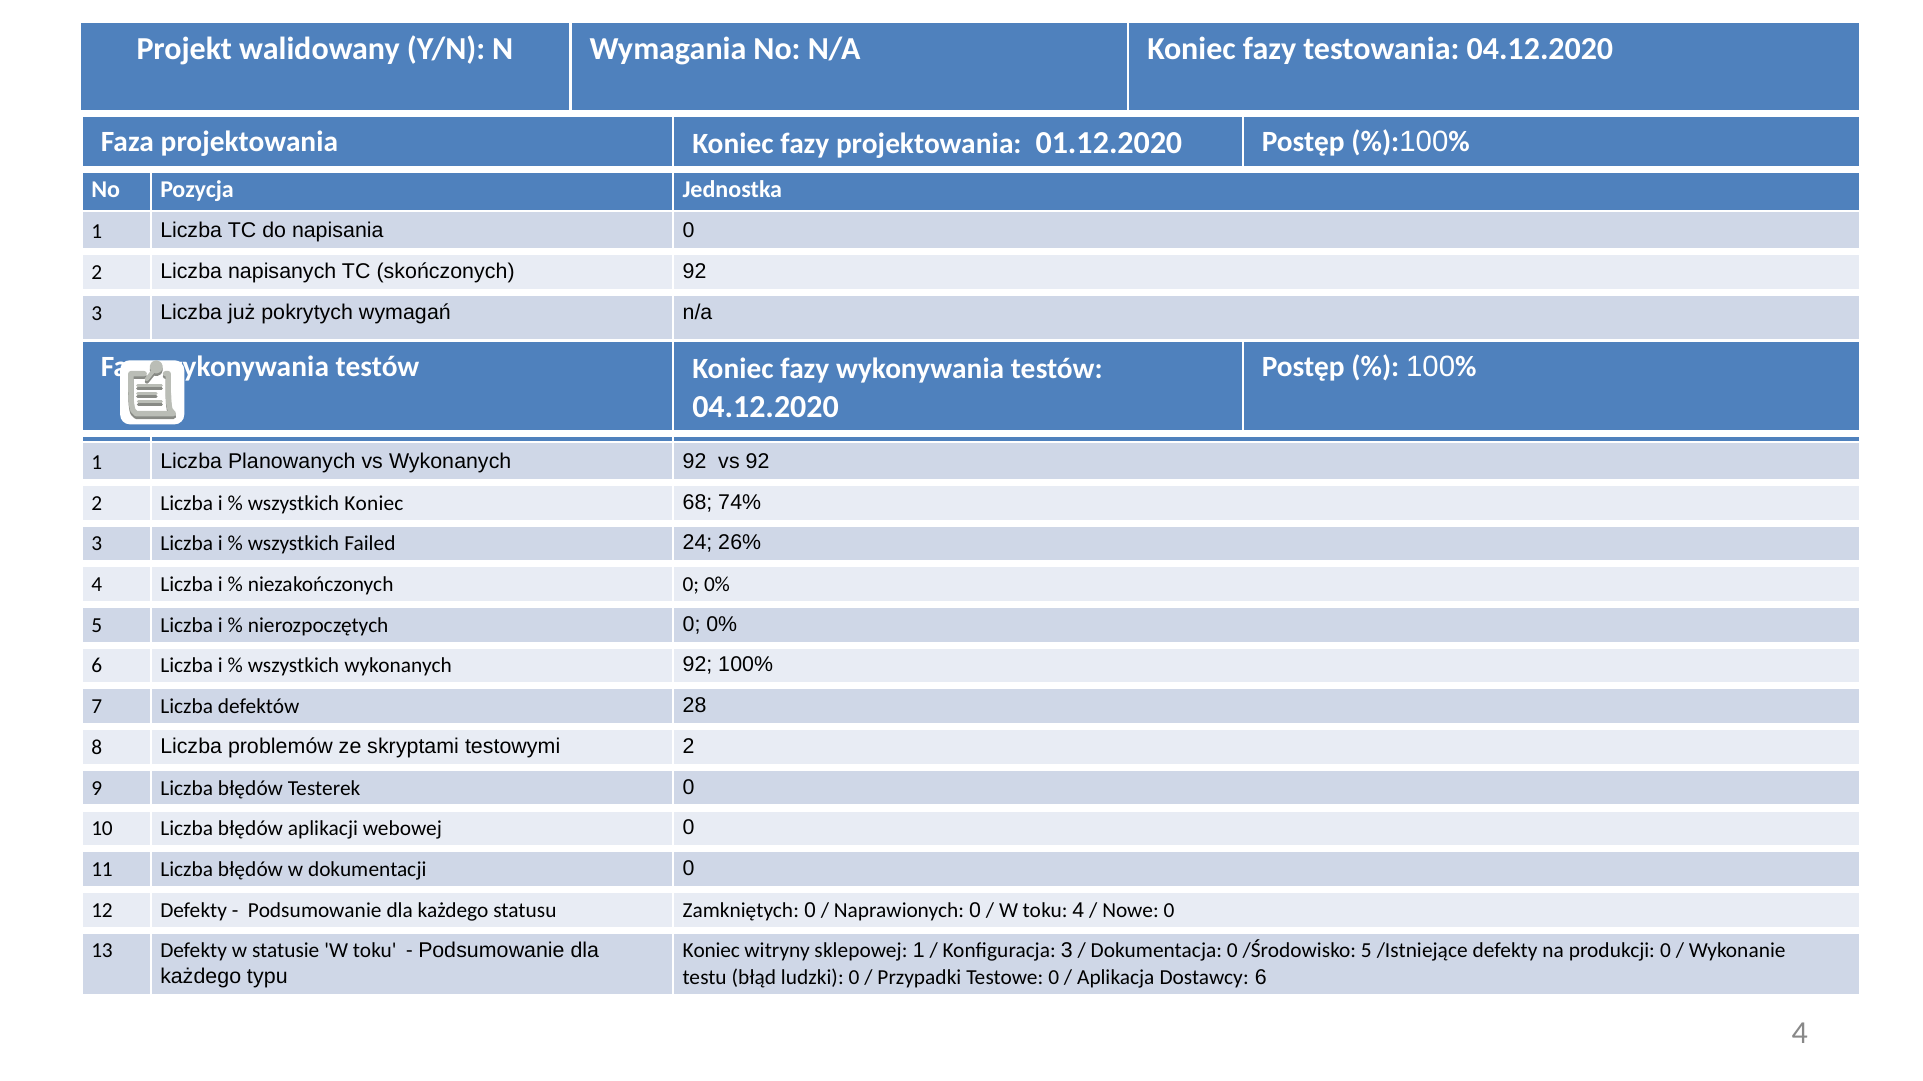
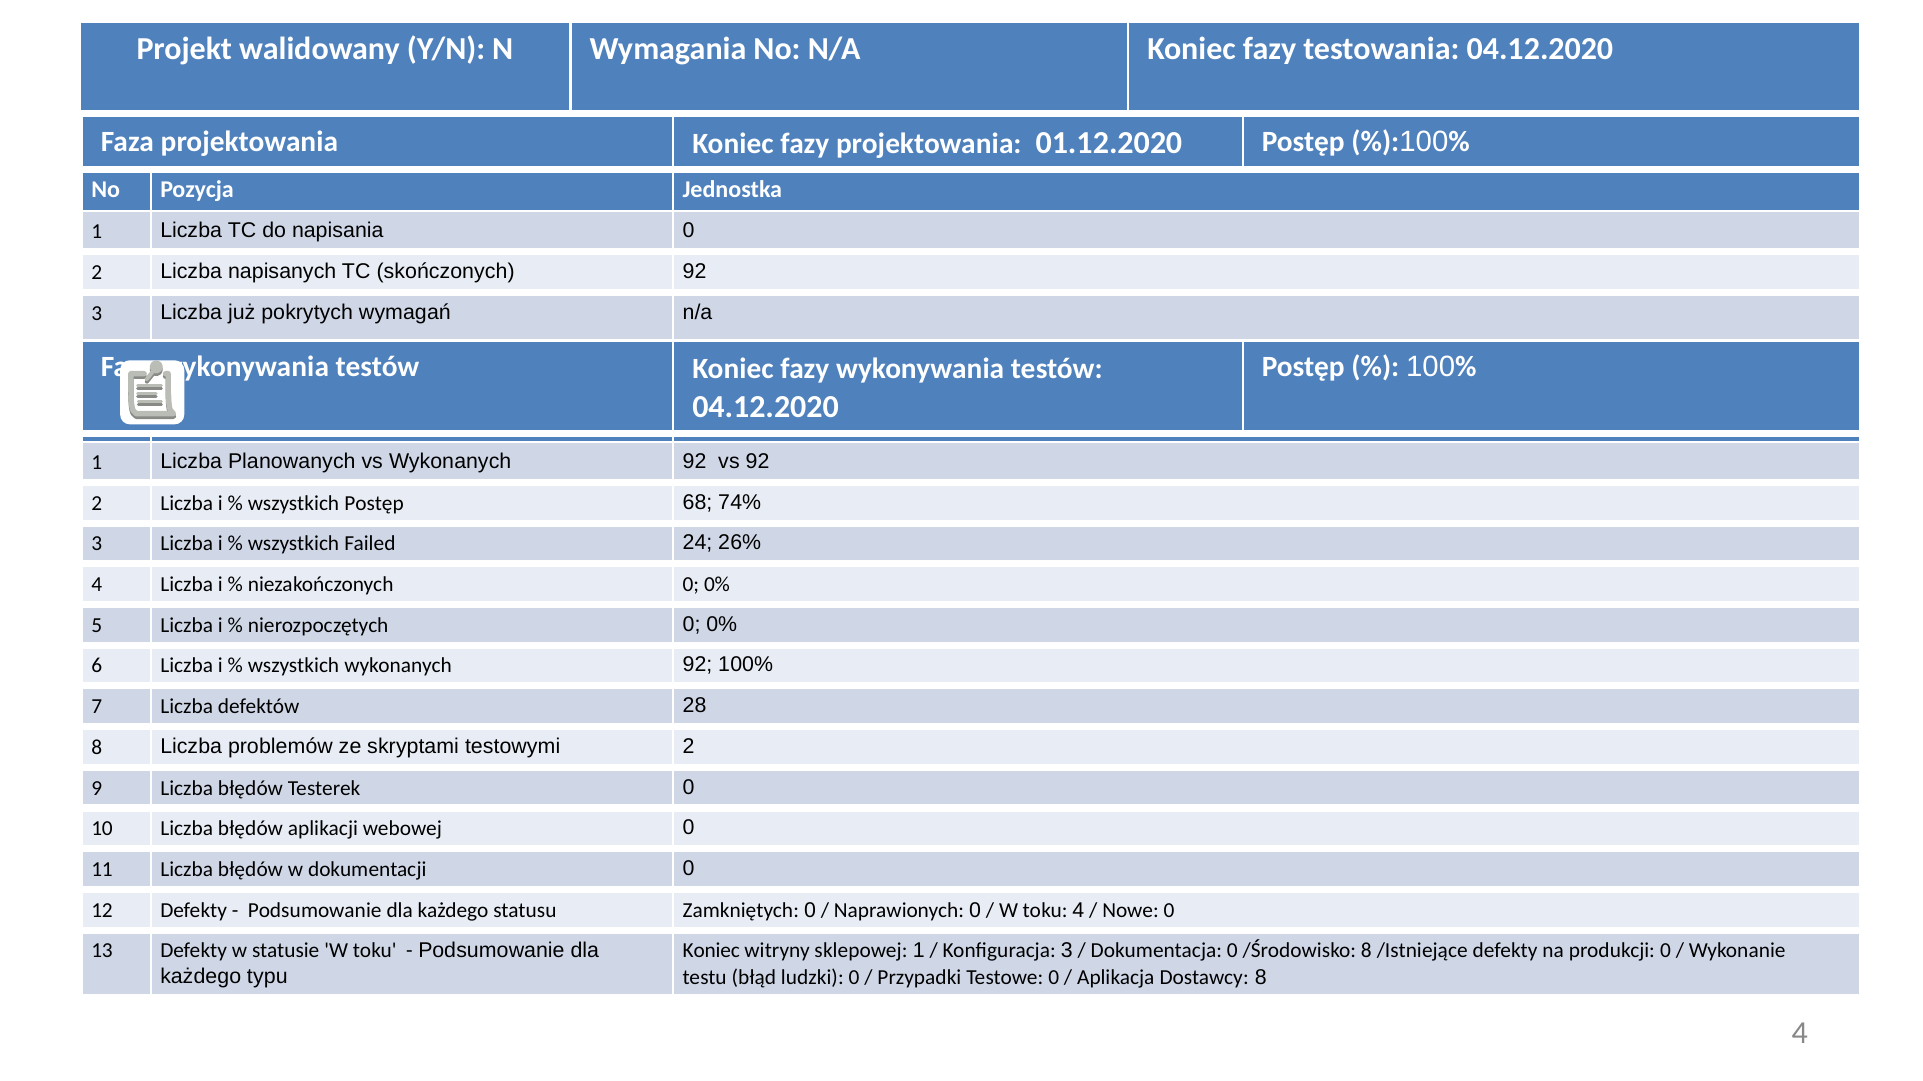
wszystkich Koniec: Koniec -> Postęp
/Środowisko 5: 5 -> 8
Dostawcy 6: 6 -> 8
